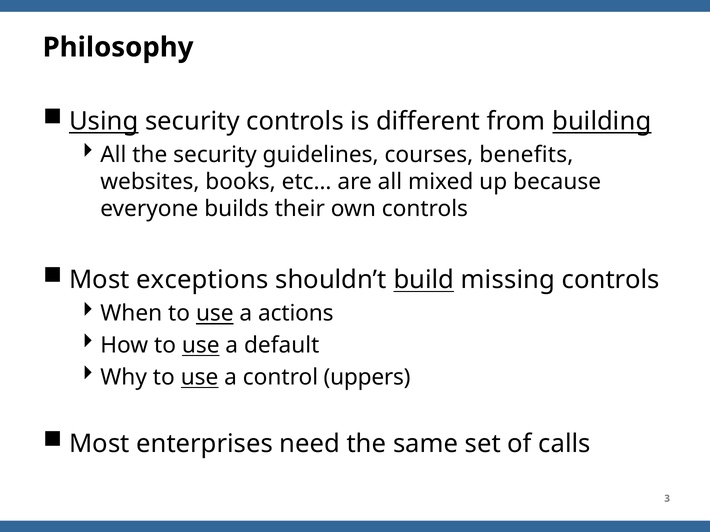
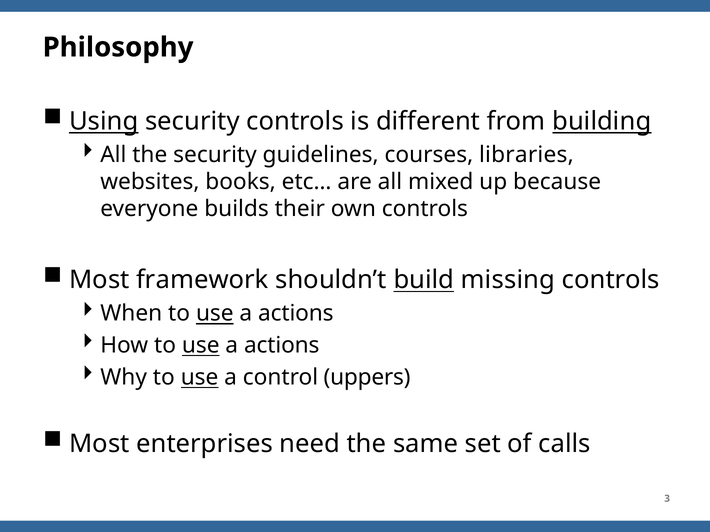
benefits: benefits -> libraries
exceptions: exceptions -> framework
default at (282, 346): default -> actions
